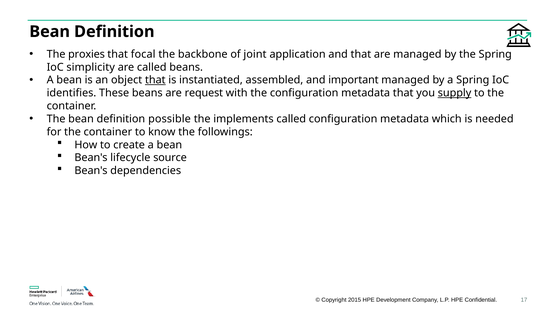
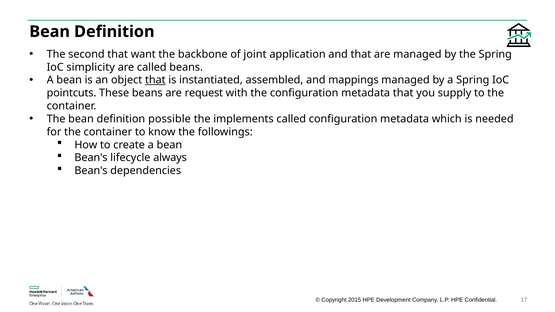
proxies: proxies -> second
focal: focal -> want
important: important -> mappings
identifies: identifies -> pointcuts
supply underline: present -> none
source: source -> always
